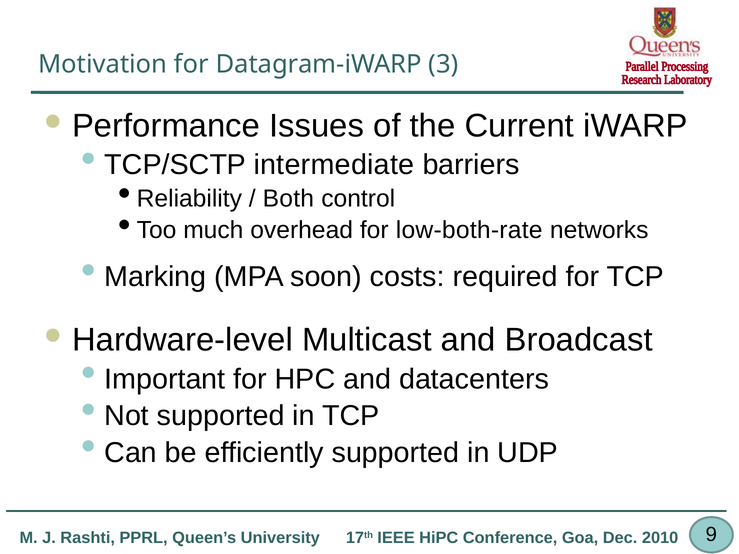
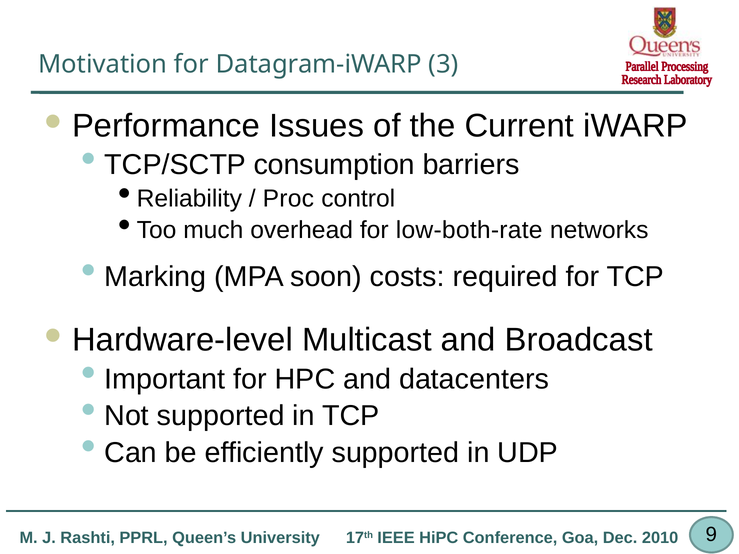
intermediate: intermediate -> consumption
Both: Both -> Proc
